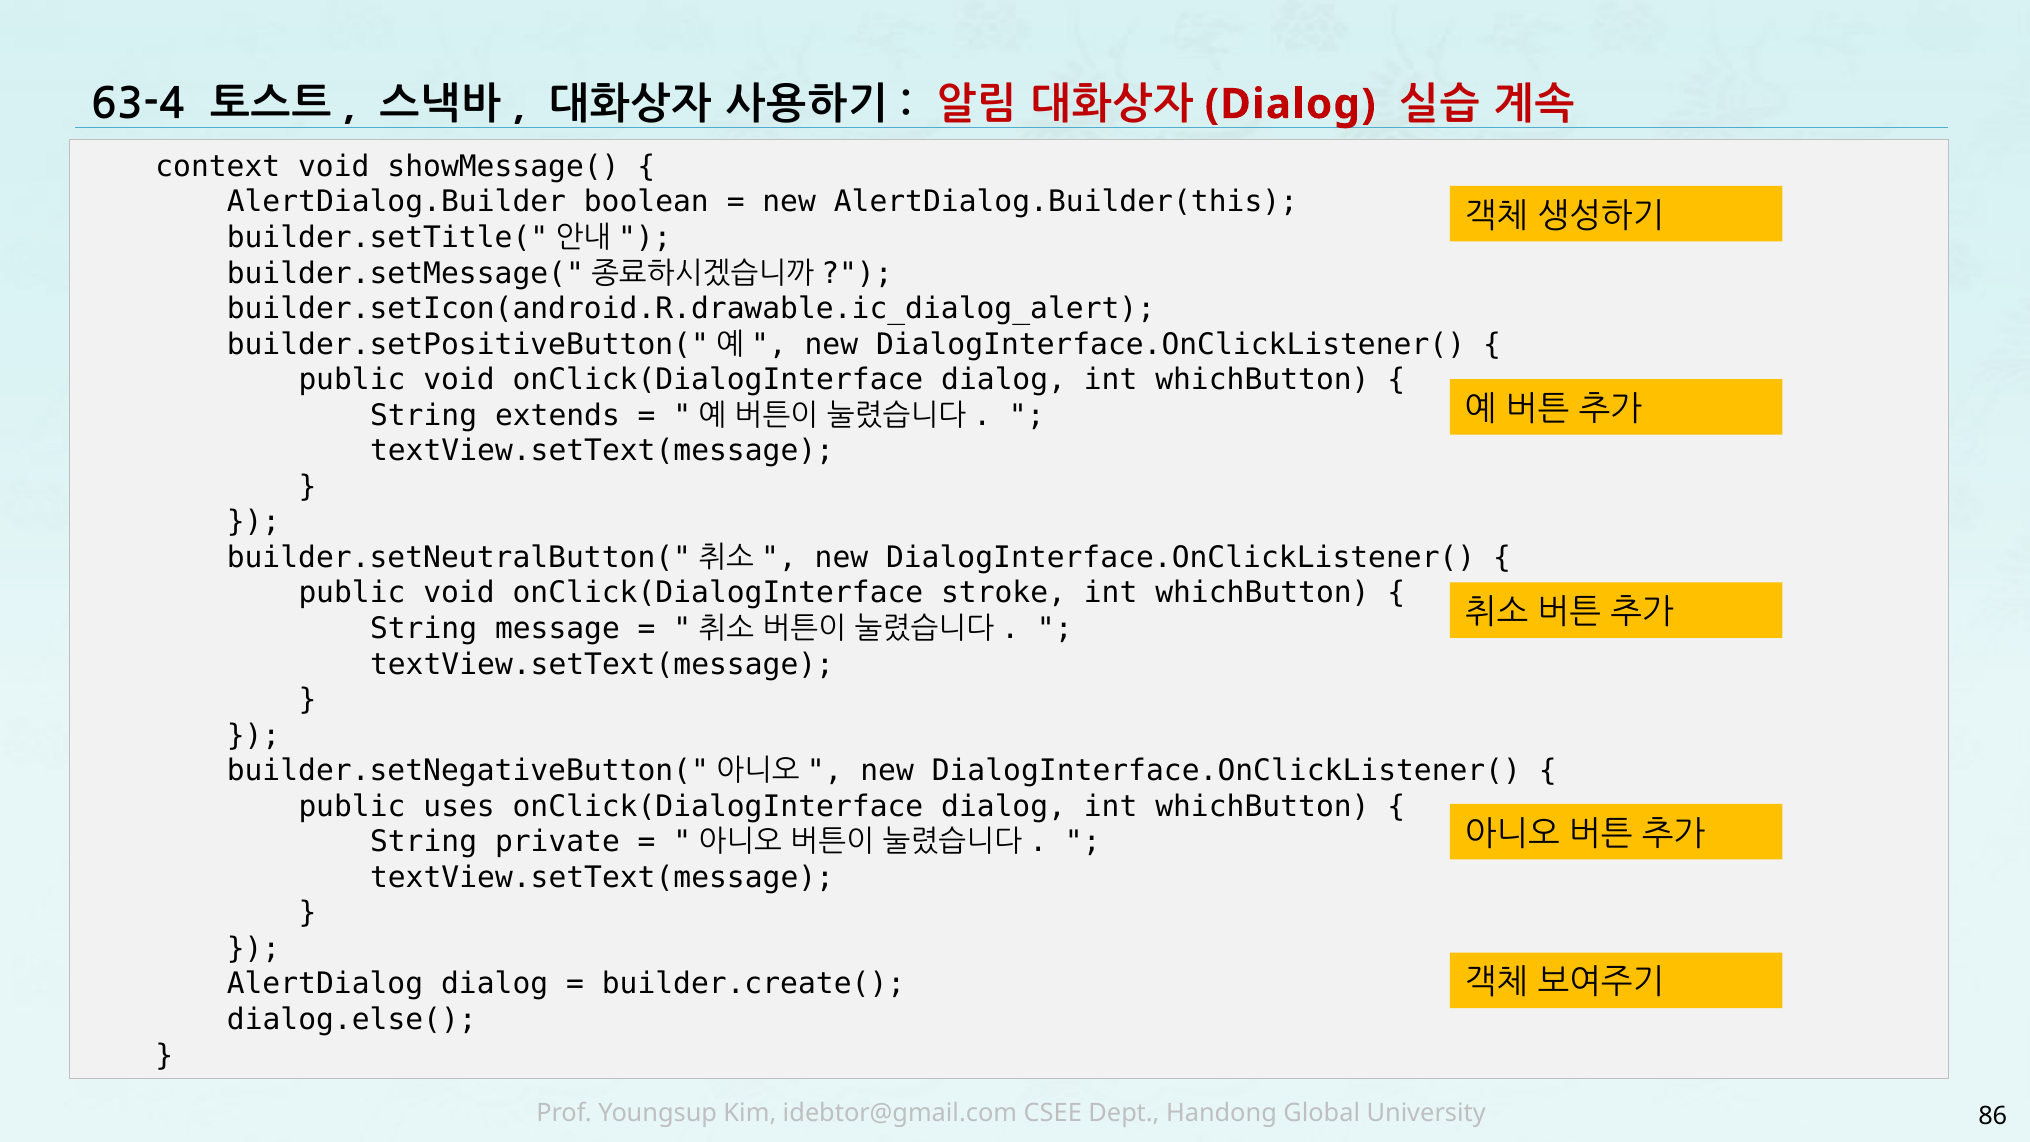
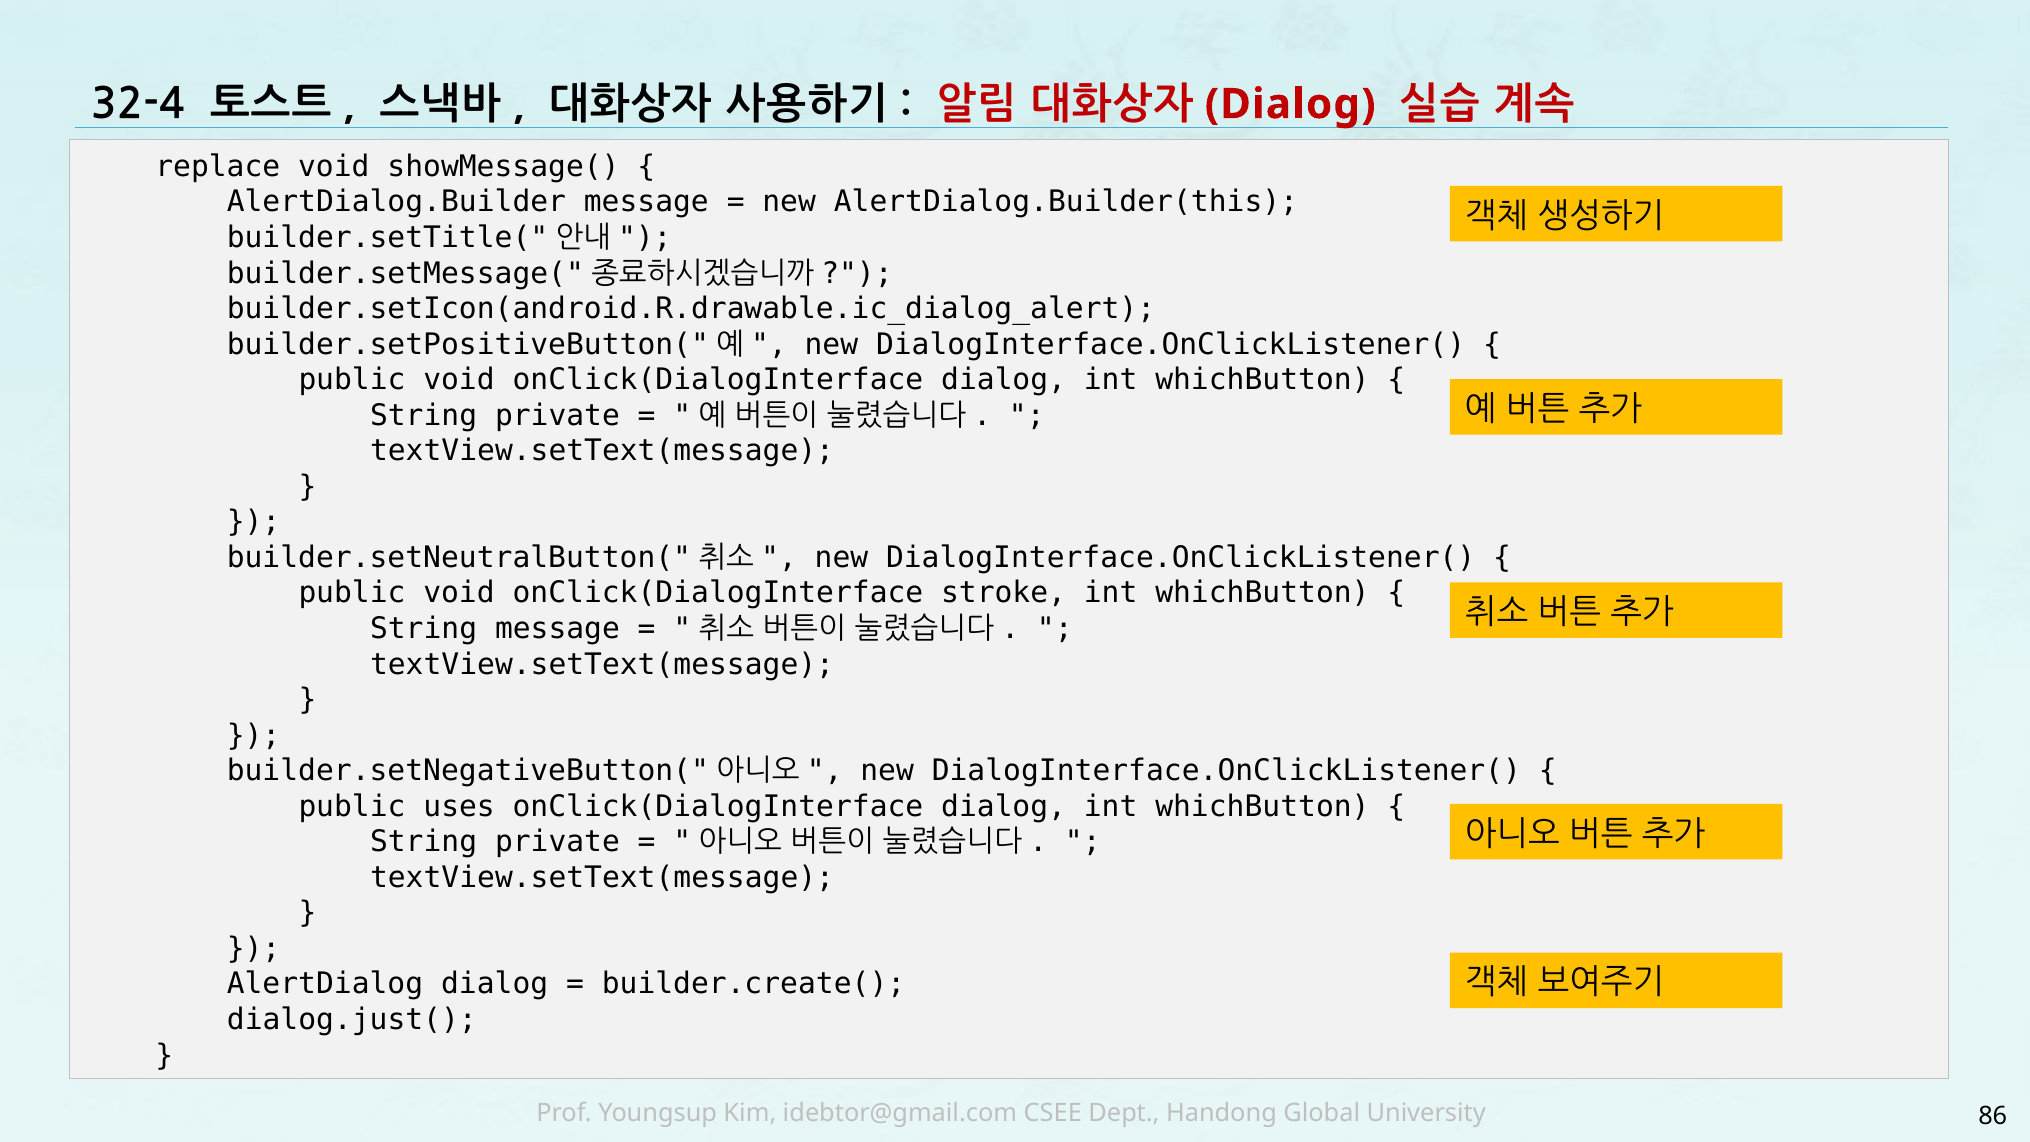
63-4: 63-4 -> 32-4
context: context -> replace
AlertDialog.Builder boolean: boolean -> message
extends at (557, 415): extends -> private
dialog.else(: dialog.else( -> dialog.just(
